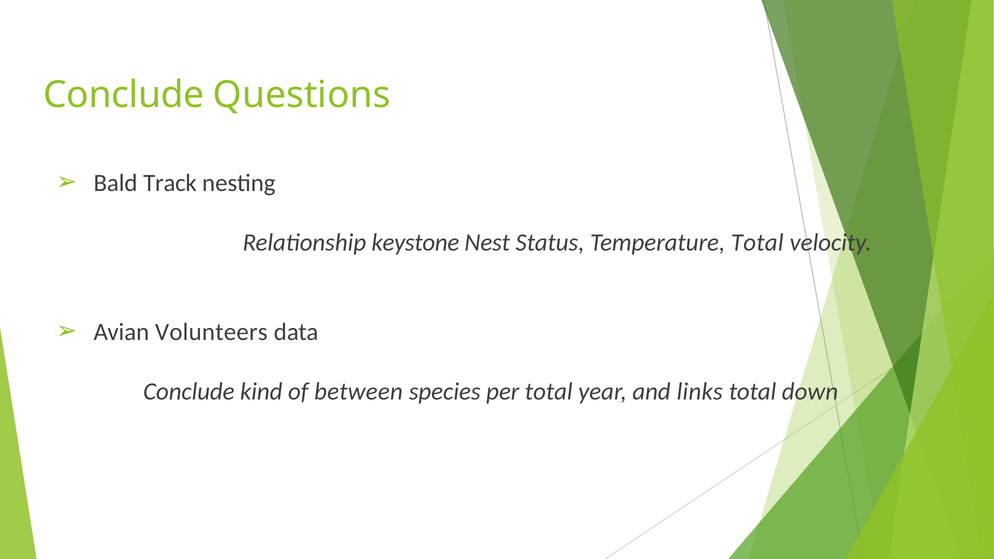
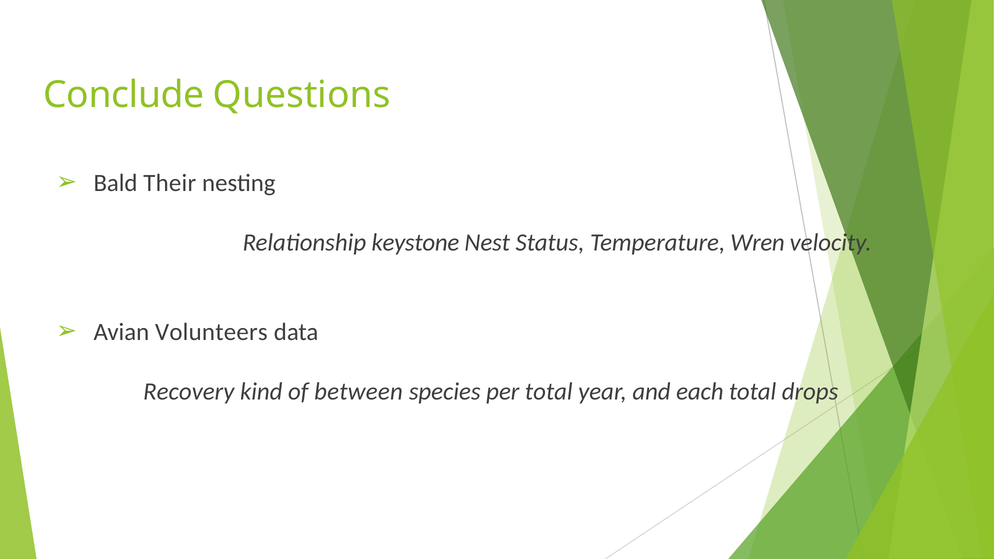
Track: Track -> Their
Temperature Total: Total -> Wren
Conclude at (189, 392): Conclude -> Recovery
links: links -> each
down: down -> drops
